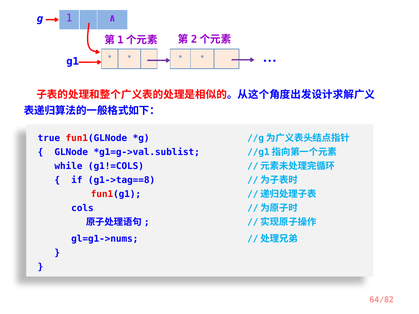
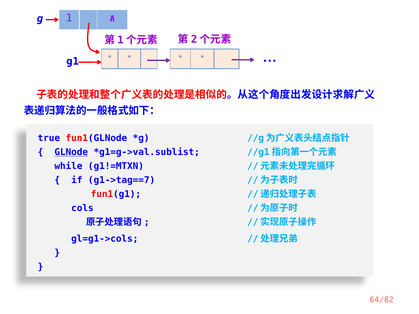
GLNode underline: none -> present
g1!=COLS: g1!=COLS -> g1!=MTXN
g1->tag==8: g1->tag==8 -> g1->tag==7
gl=g1->nums: gl=g1->nums -> gl=g1->cols
